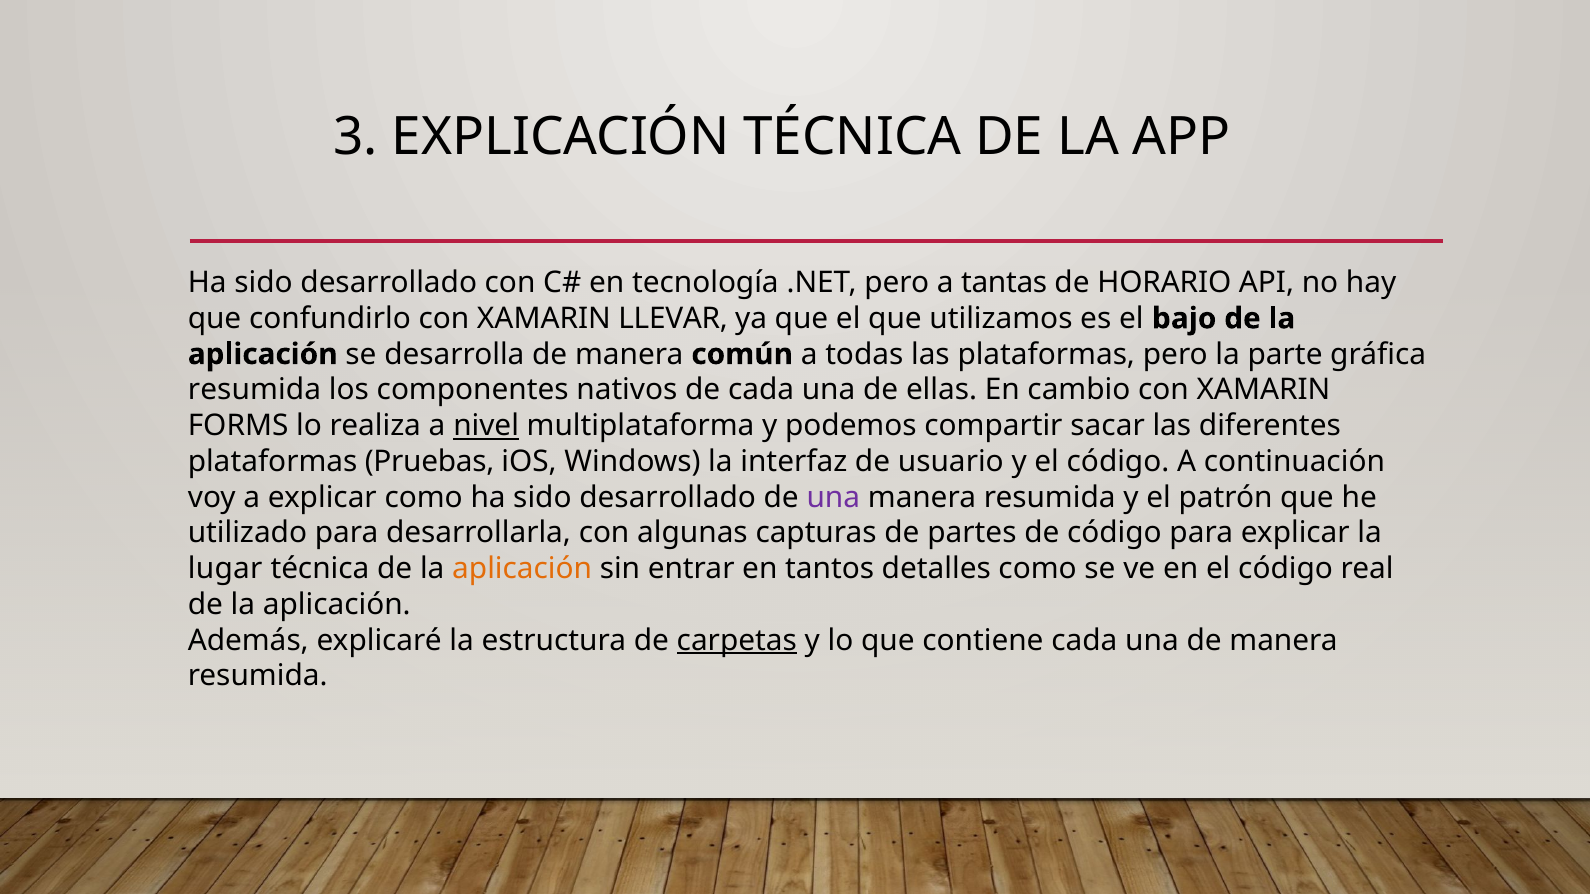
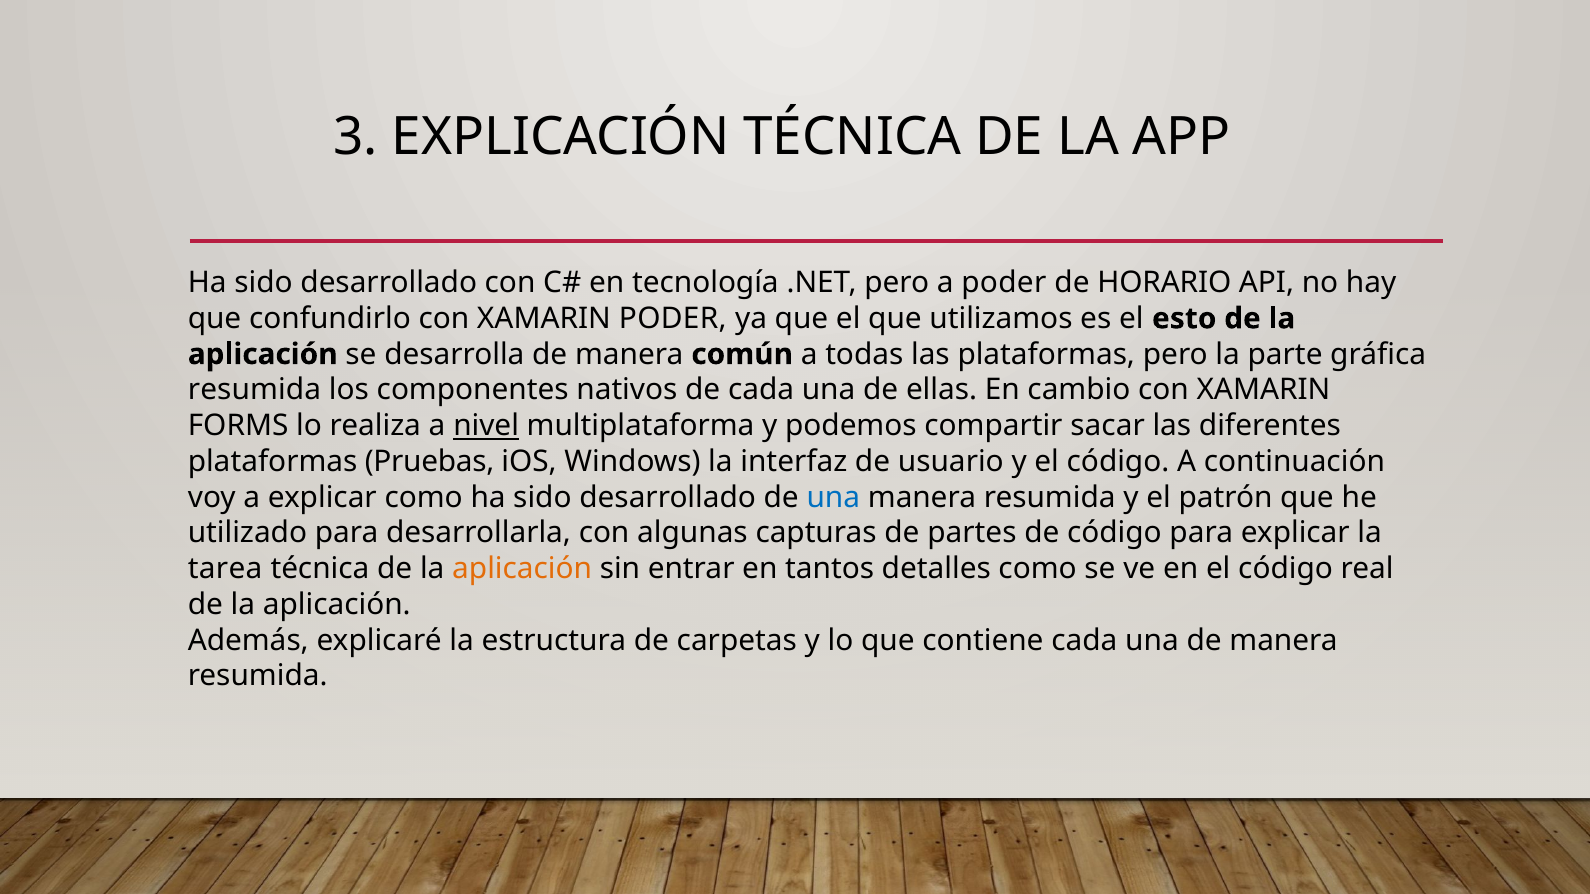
a tantas: tantas -> poder
XAMARIN LLEVAR: LLEVAR -> PODER
bajo: bajo -> esto
una at (833, 498) colour: purple -> blue
lugar: lugar -> tarea
carpetas underline: present -> none
